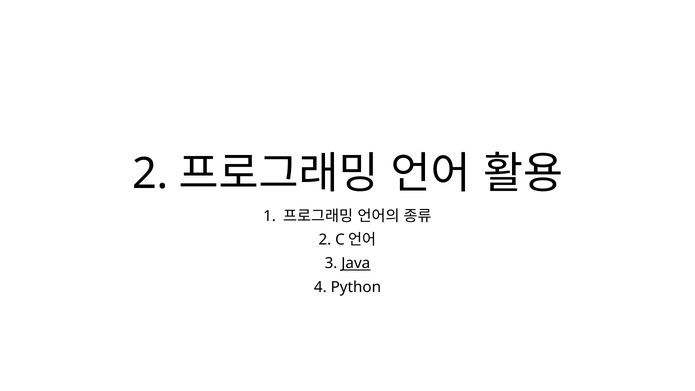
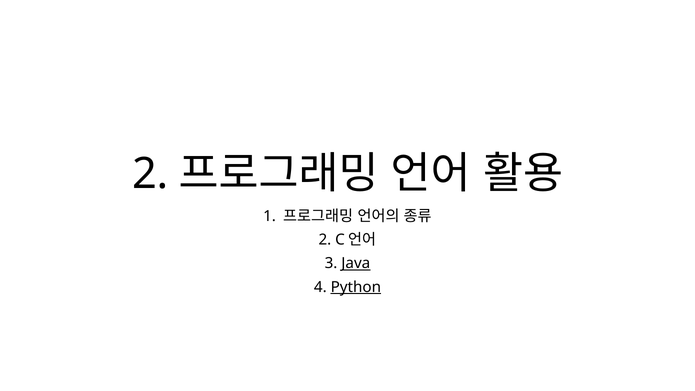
Python underline: none -> present
